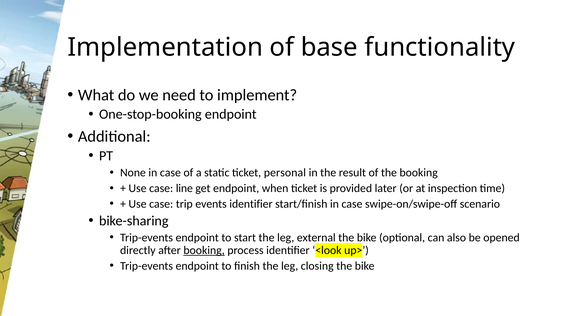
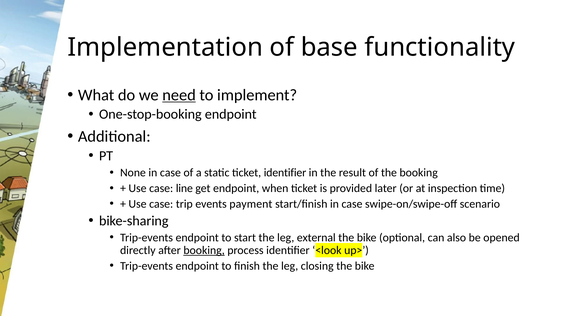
need underline: none -> present
ticket personal: personal -> identifier
events identifier: identifier -> payment
